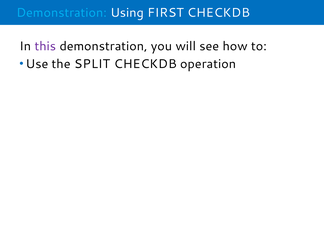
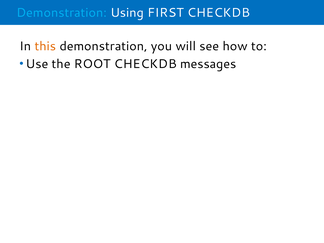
this colour: purple -> orange
SPLIT: SPLIT -> ROOT
operation: operation -> messages
